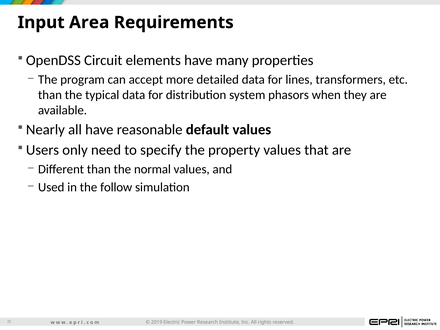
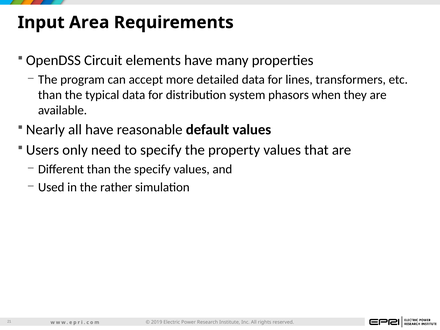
the normal: normal -> specify
follow: follow -> rather
